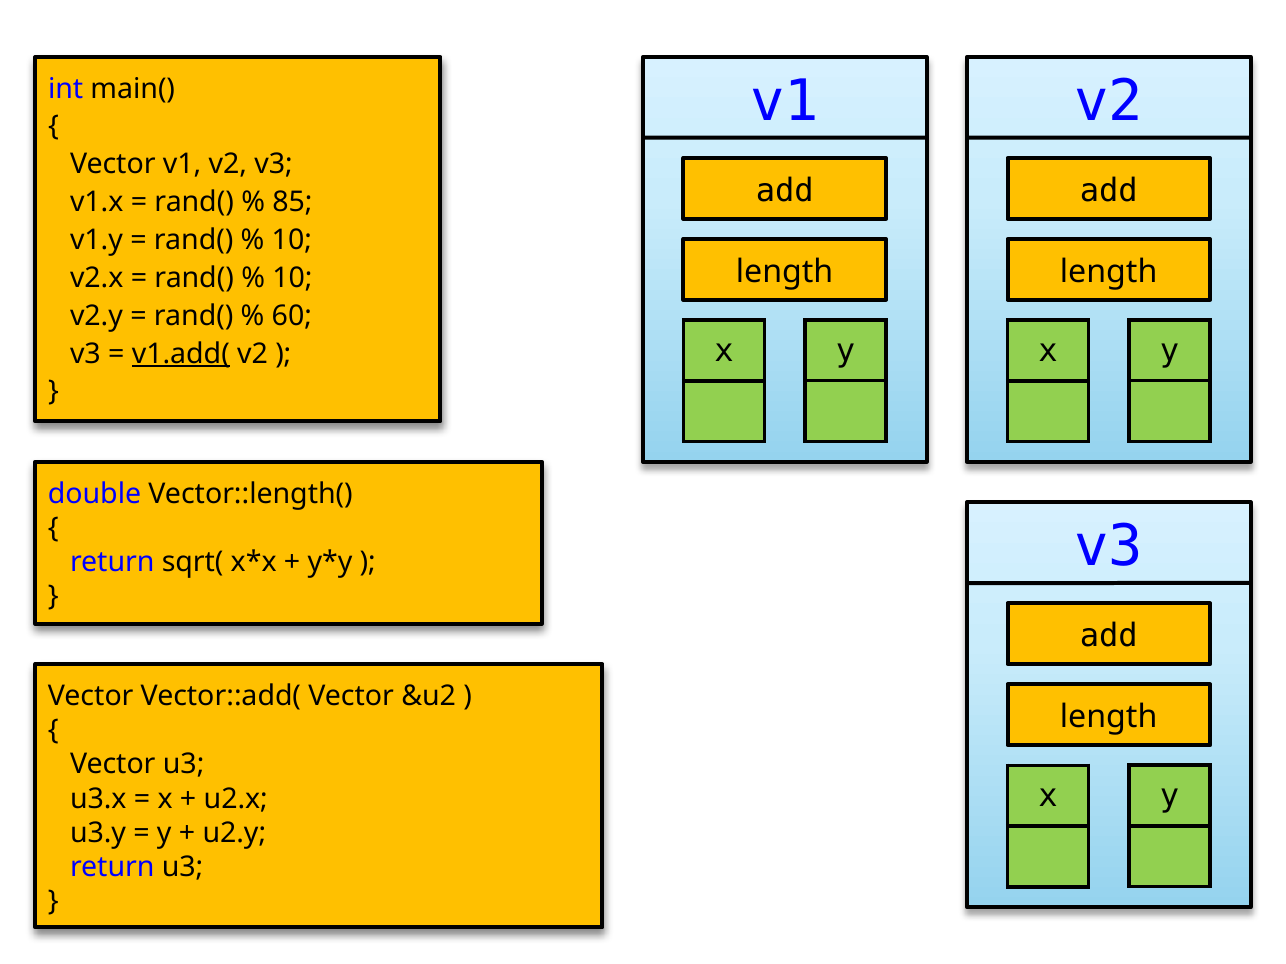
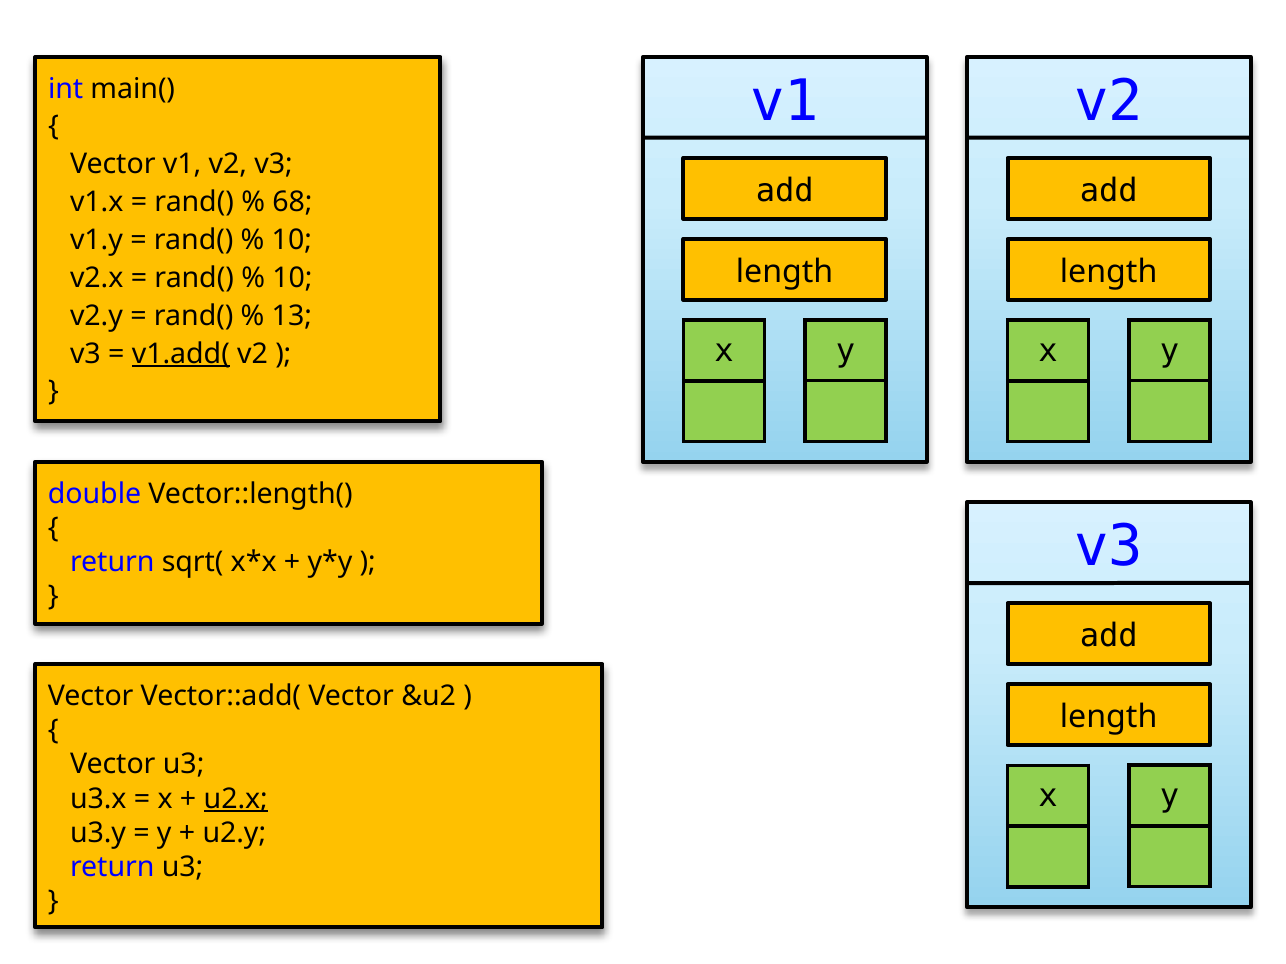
85: 85 -> 68
60: 60 -> 13
u2.x underline: none -> present
